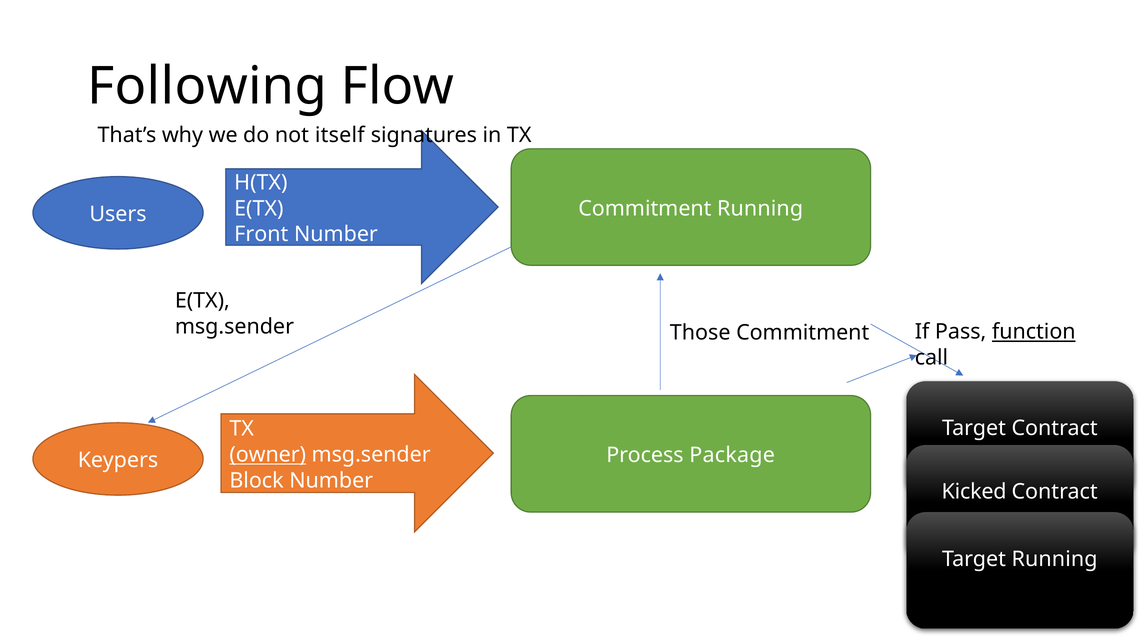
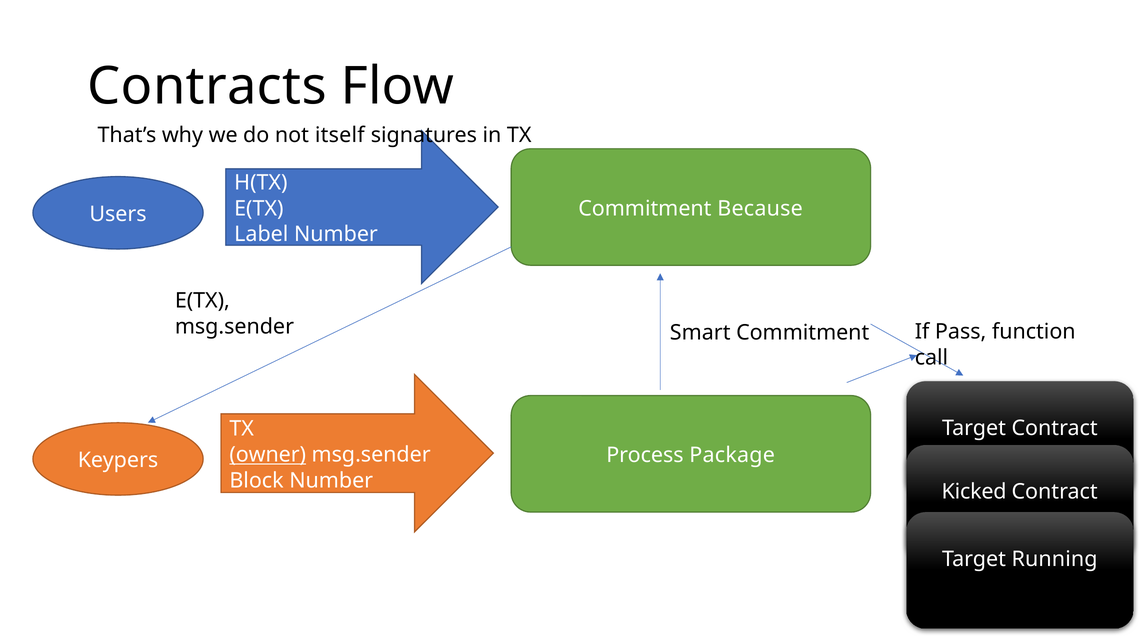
Following: Following -> Contracts
Commitment Running: Running -> Because
Front: Front -> Label
Those: Those -> Smart
function underline: present -> none
